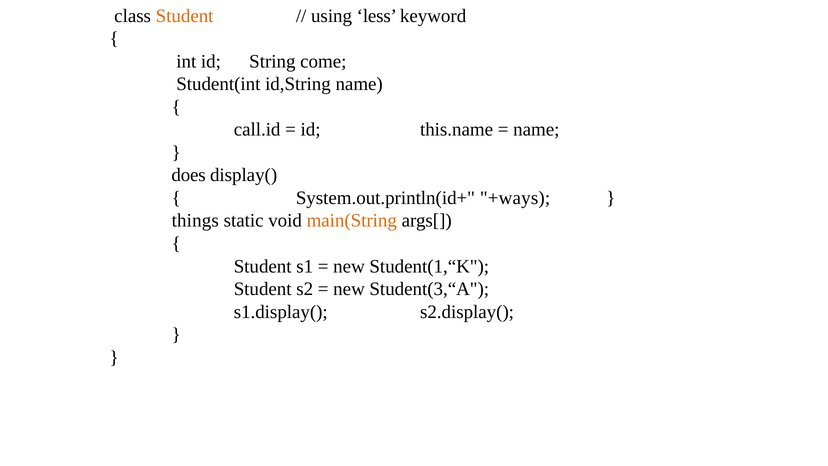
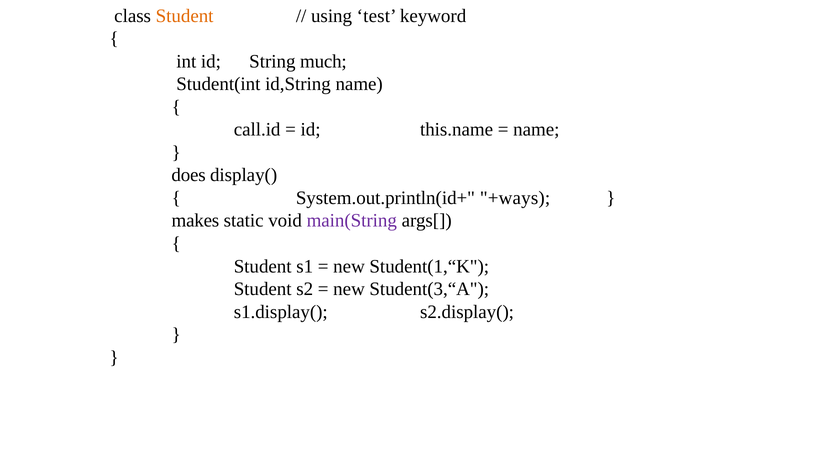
less: less -> test
come: come -> much
things: things -> makes
main(String colour: orange -> purple
